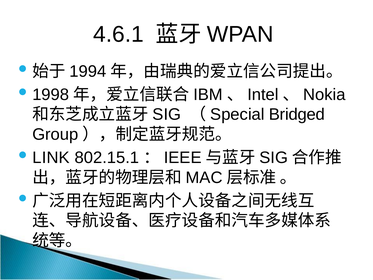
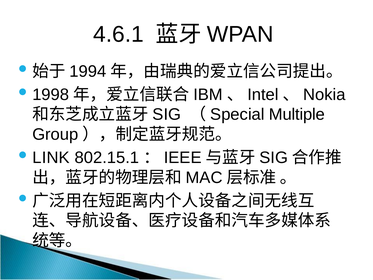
Bridged: Bridged -> Multiple
